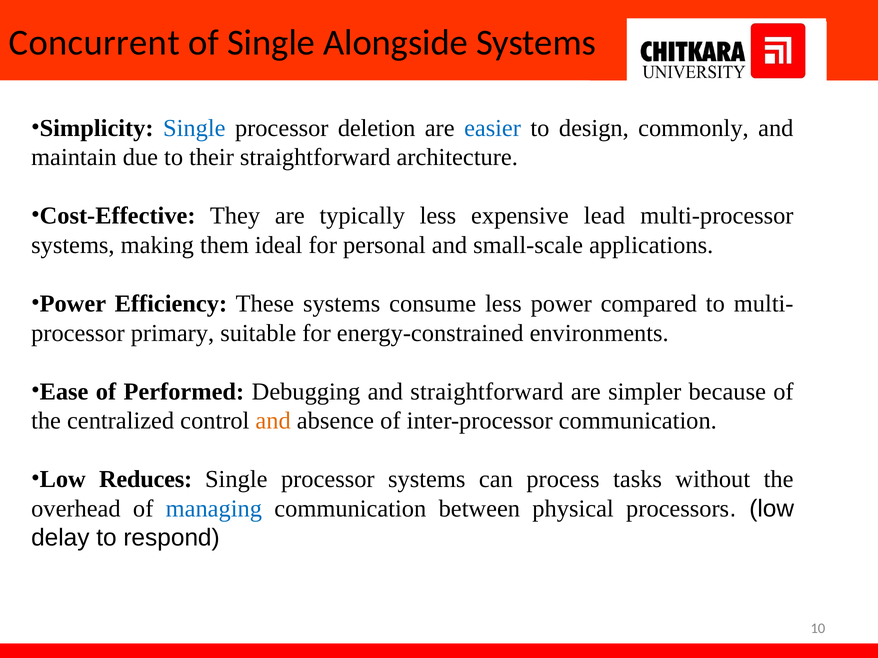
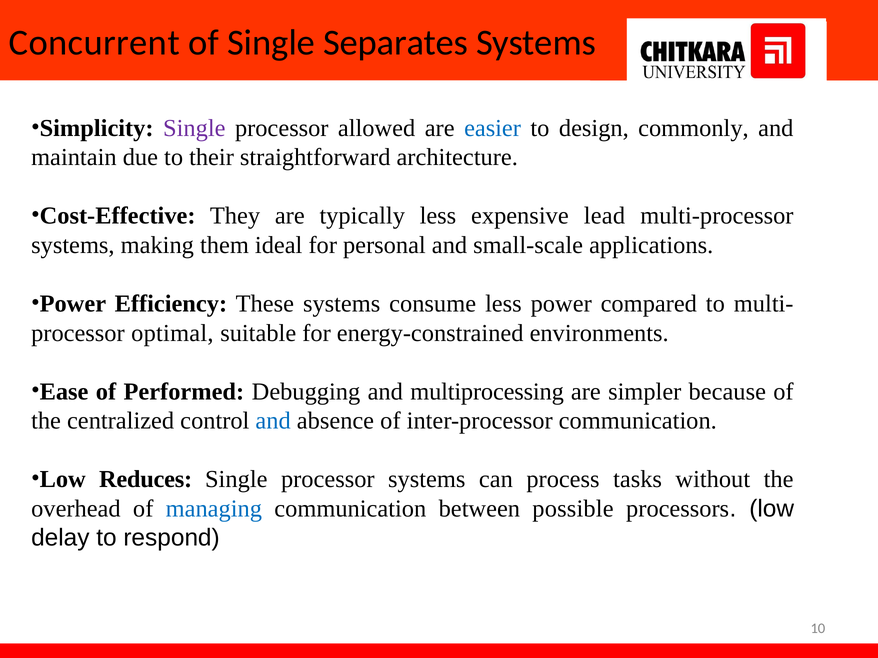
Alongside: Alongside -> Separates
Single at (194, 128) colour: blue -> purple
deletion: deletion -> allowed
primary: primary -> optimal
and straightforward: straightforward -> multiprocessing
and at (273, 421) colour: orange -> blue
physical: physical -> possible
